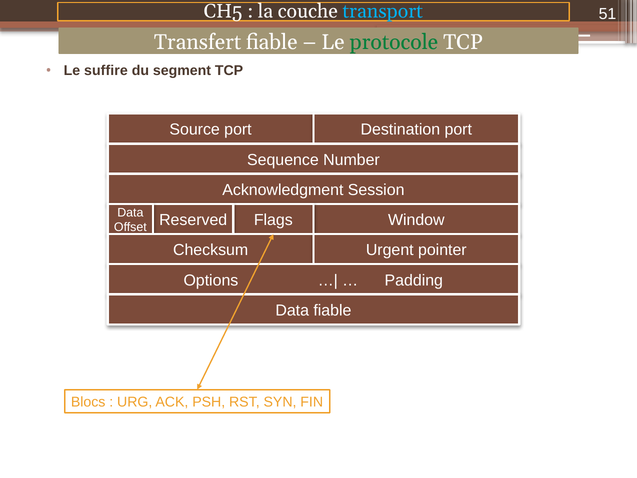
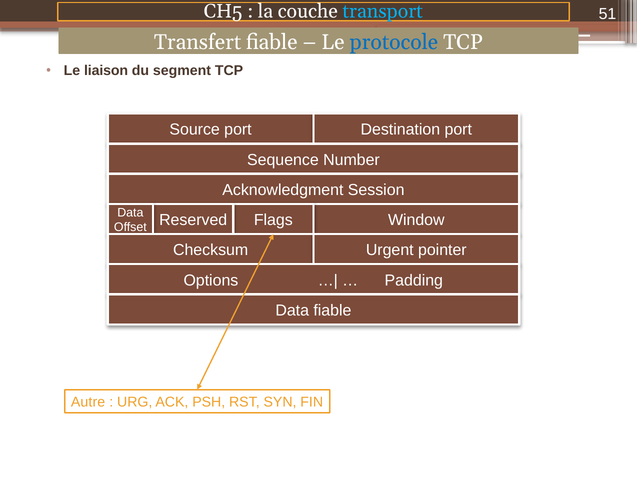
protocole colour: green -> blue
suffire: suffire -> liaison
Blocs: Blocs -> Autre
